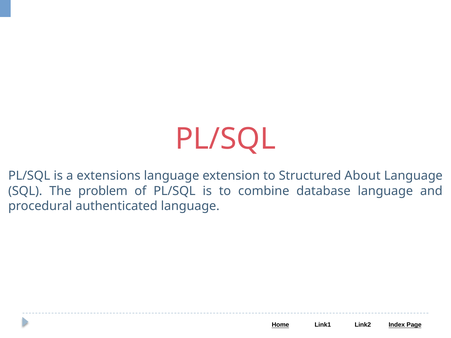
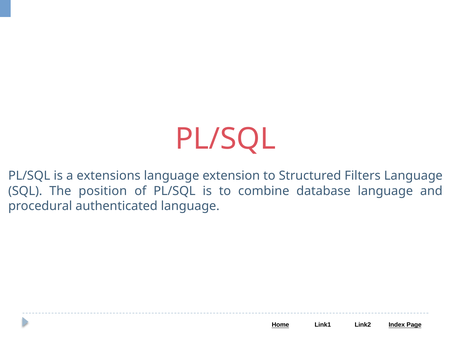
About: About -> Filters
problem: problem -> position
